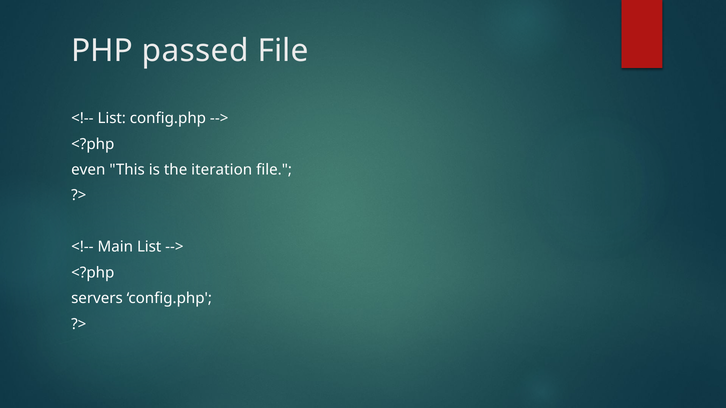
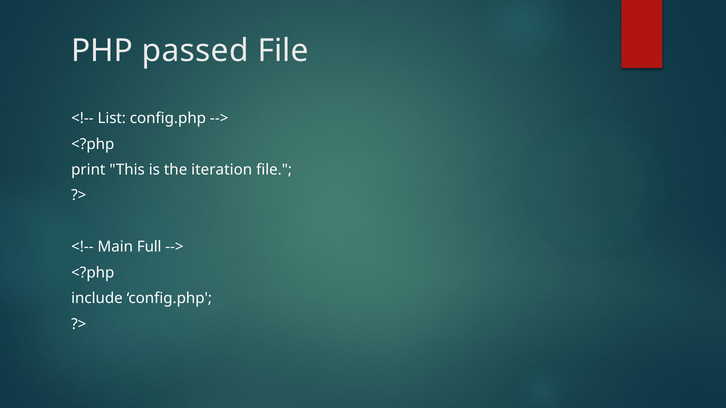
even: even -> print
Main List: List -> Full
servers: servers -> include
